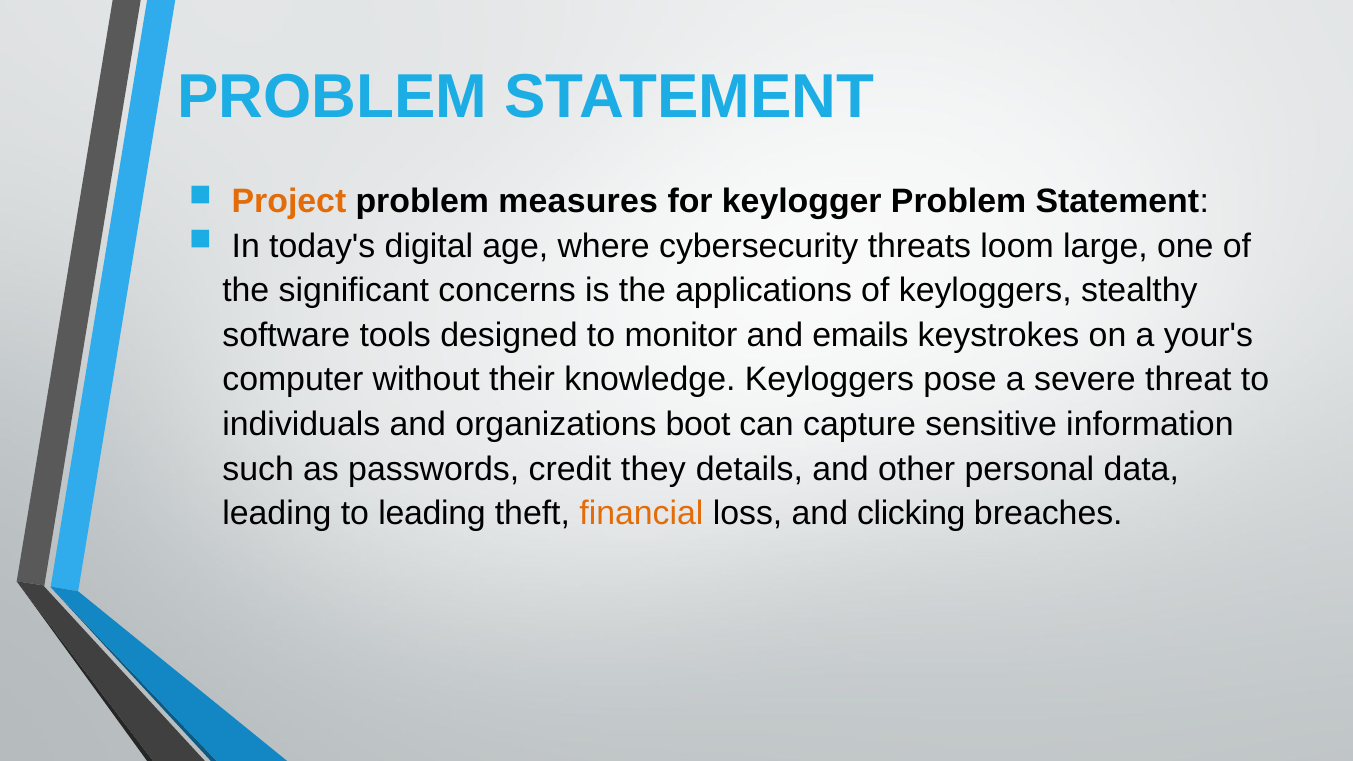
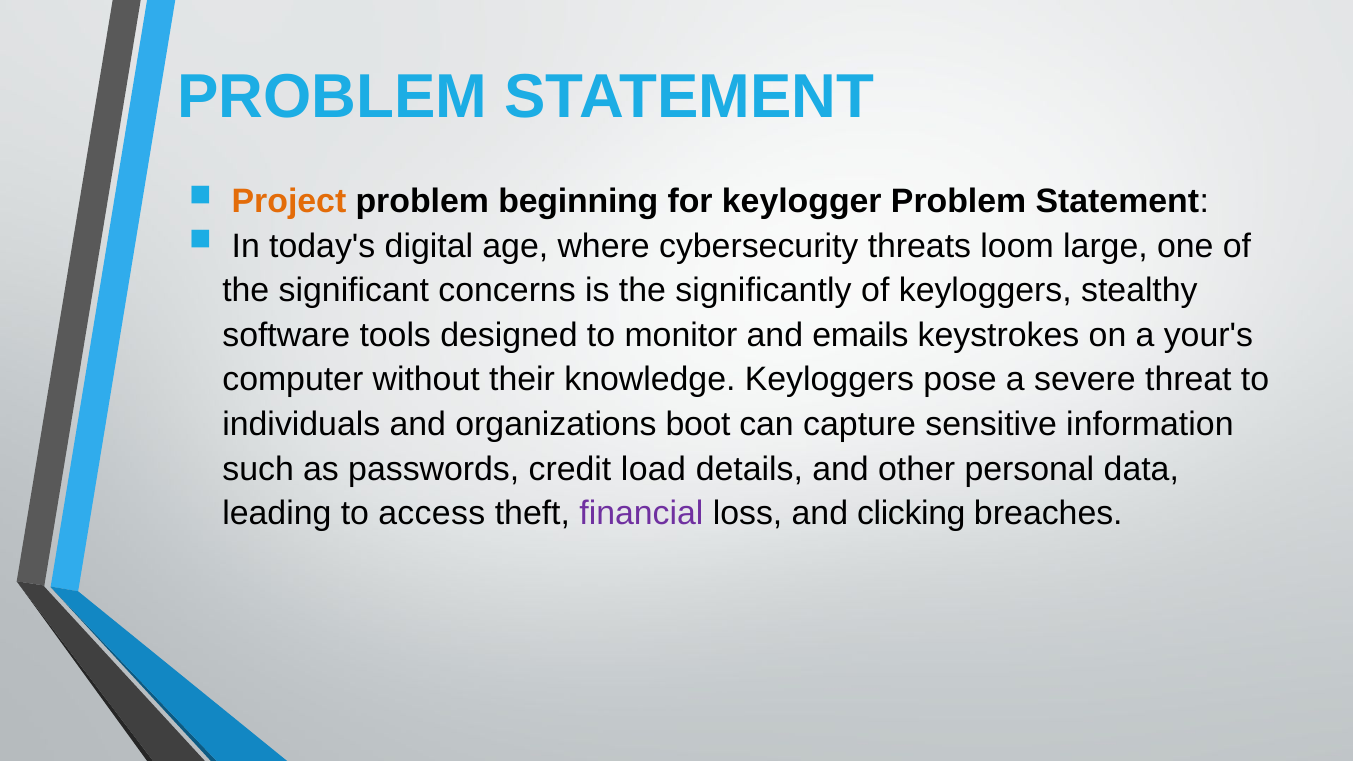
measures: measures -> beginning
applications: applications -> significantly
they: they -> load
to leading: leading -> access
financial colour: orange -> purple
